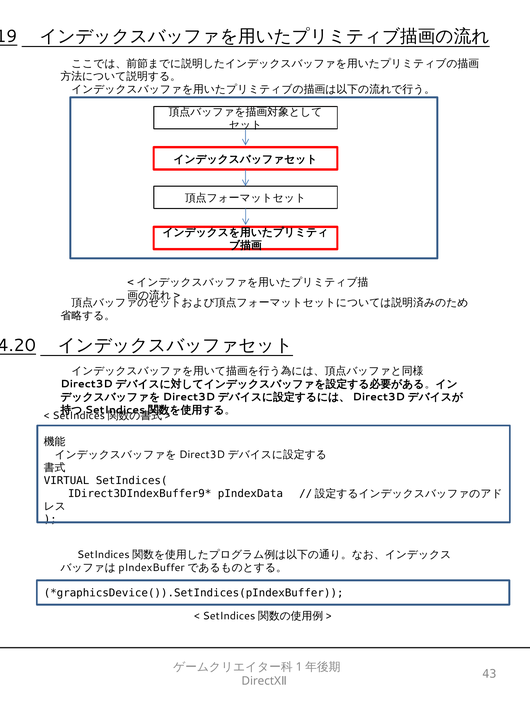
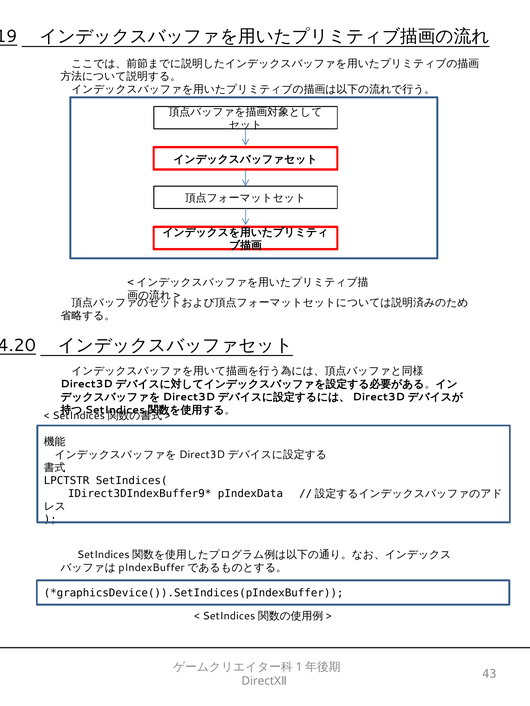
VIRTUAL: VIRTUAL -> LPCTSTR
